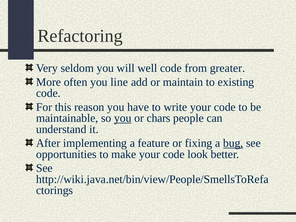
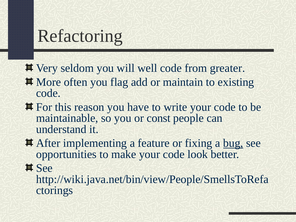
line: line -> flag
you at (123, 118) underline: present -> none
chars: chars -> const
